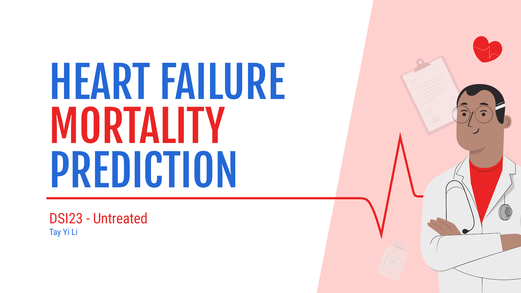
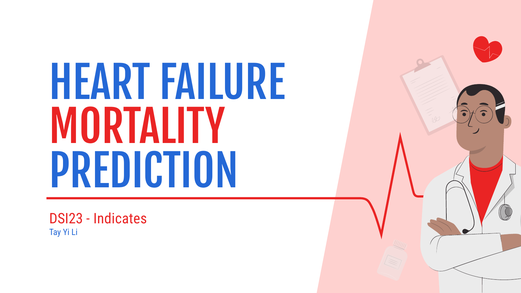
Untreated: Untreated -> Indicates
